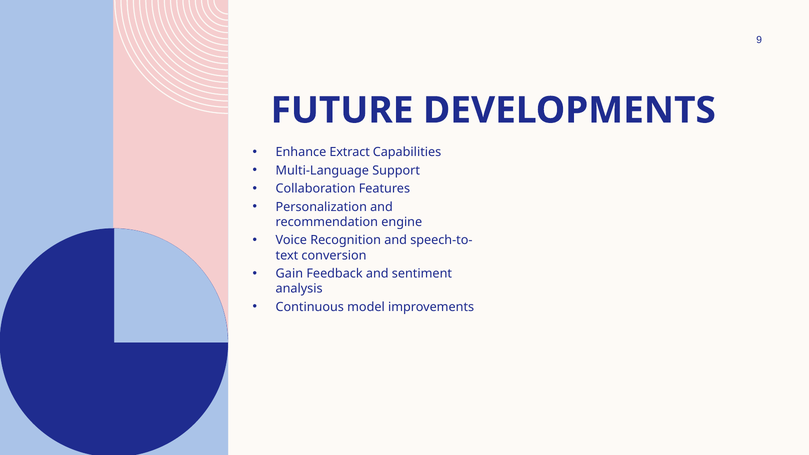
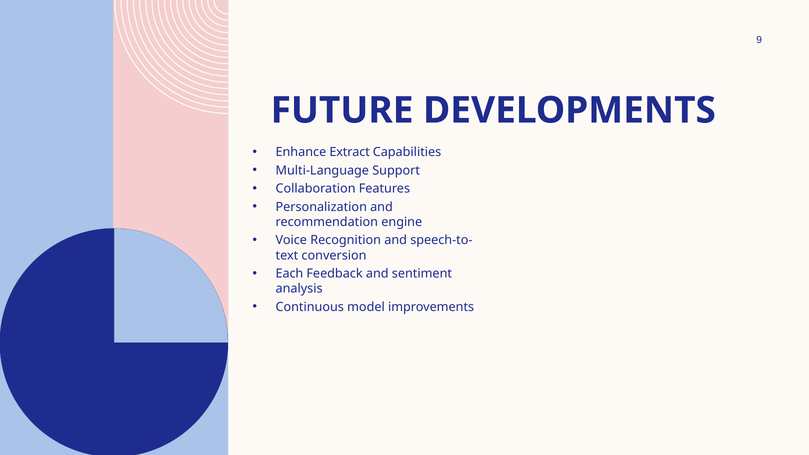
Gain: Gain -> Each
